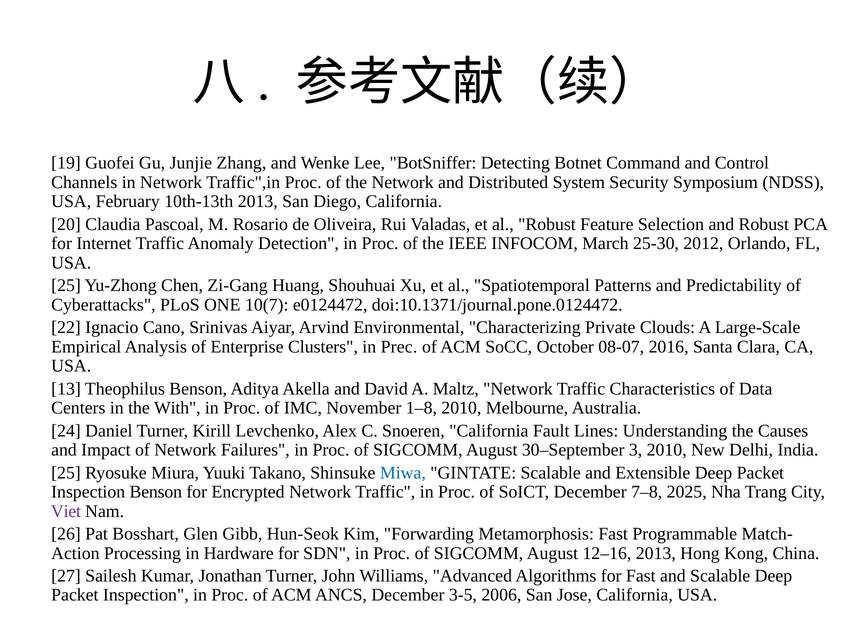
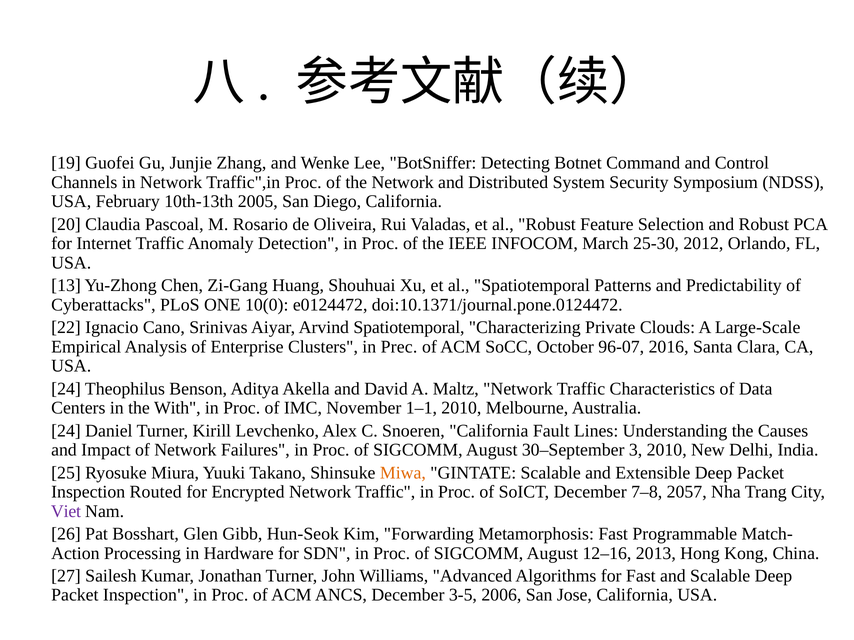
10th-13th 2013: 2013 -> 2005
25 at (66, 286): 25 -> 13
10(7: 10(7 -> 10(0
Arvind Environmental: Environmental -> Spatiotemporal
08-07: 08-07 -> 96-07
13 at (66, 389): 13 -> 24
1–8: 1–8 -> 1–1
Miwa colour: blue -> orange
Inspection Benson: Benson -> Routed
2025: 2025 -> 2057
